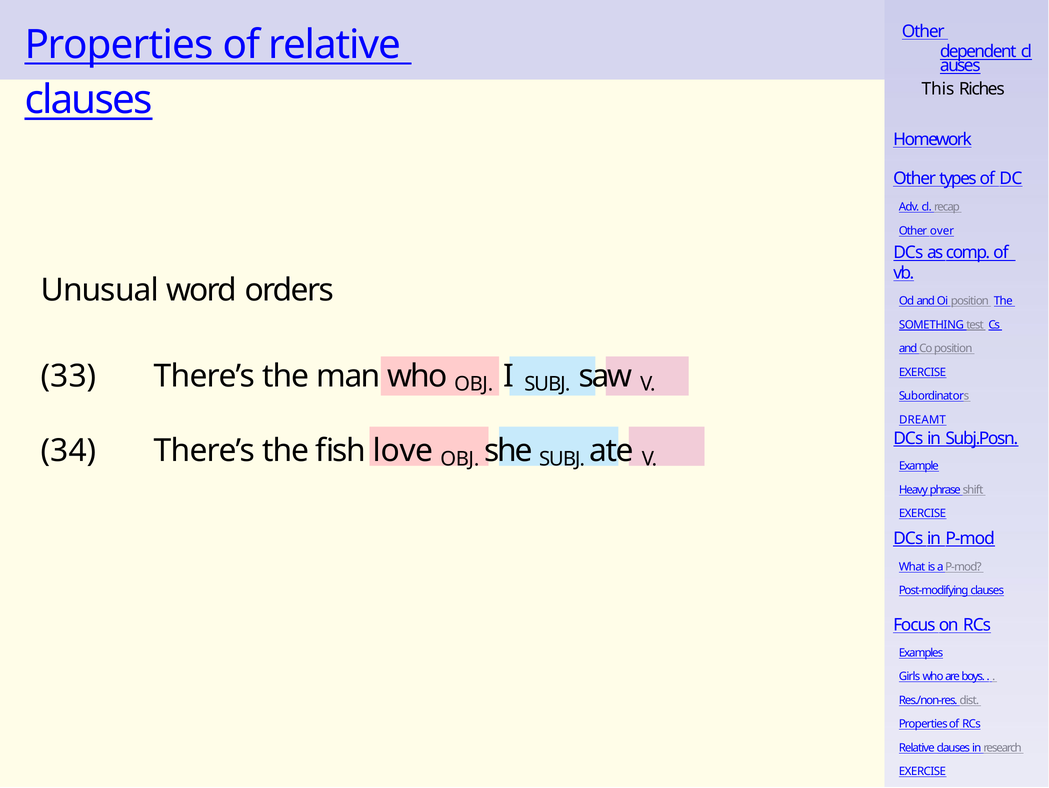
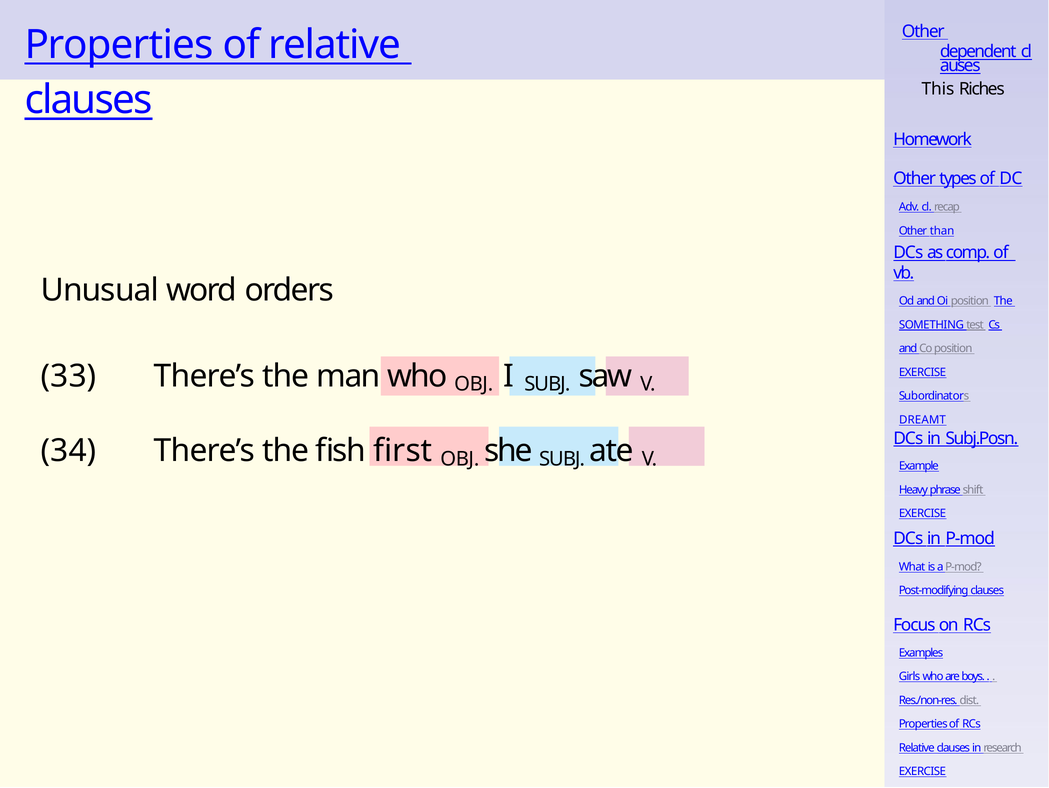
over: over -> than
love: love -> first
